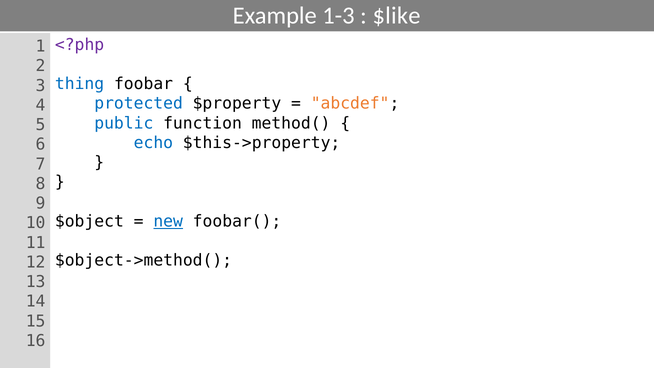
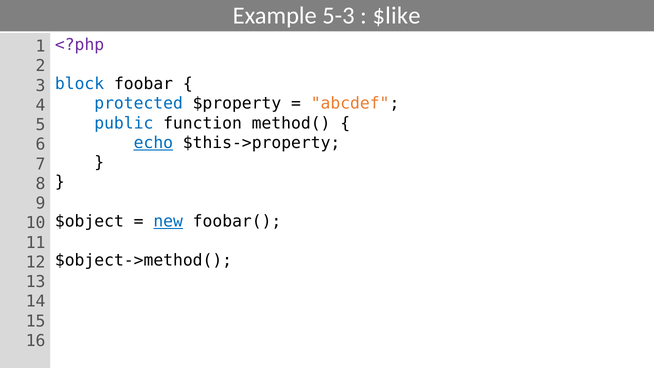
1-3: 1-3 -> 5-3
thing: thing -> block
echo underline: none -> present
